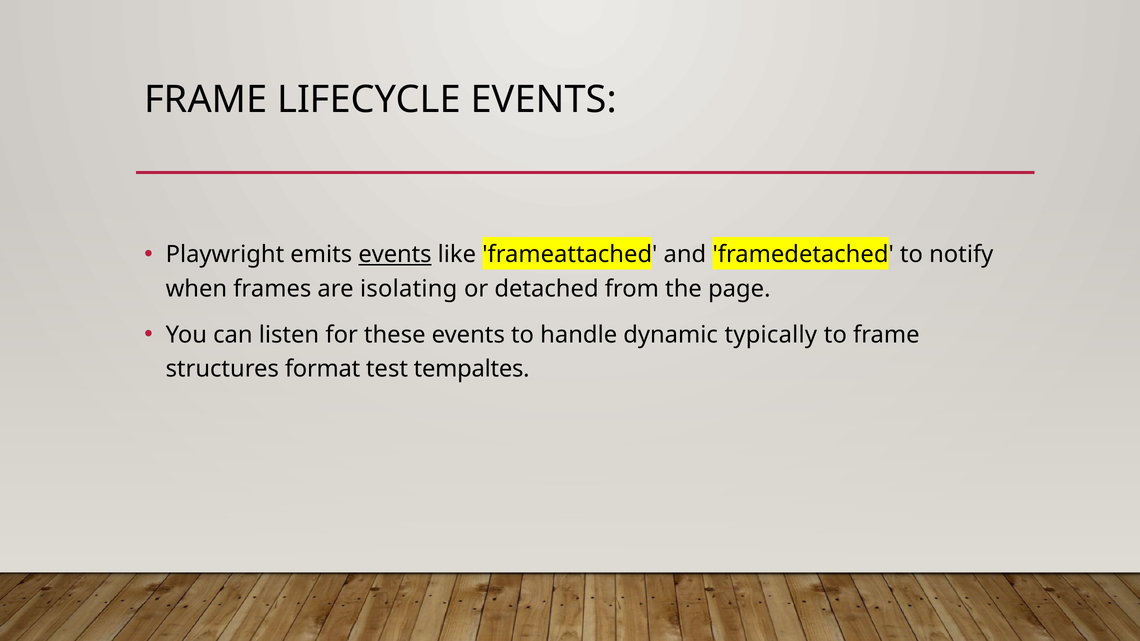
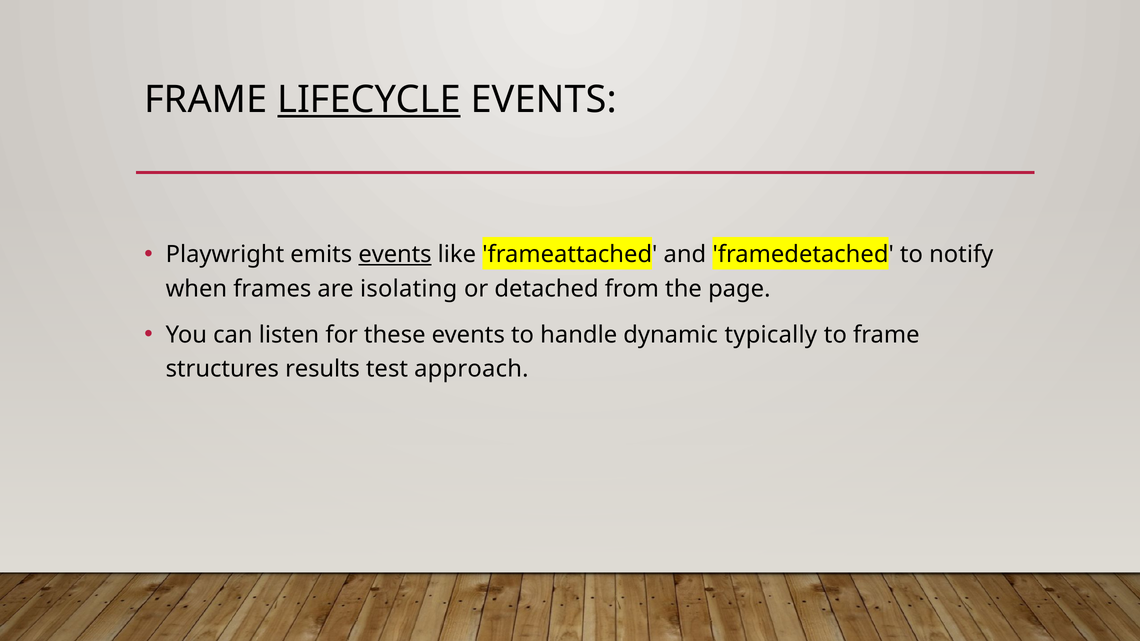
LIFECYCLE underline: none -> present
format: format -> results
tempaltes: tempaltes -> approach
